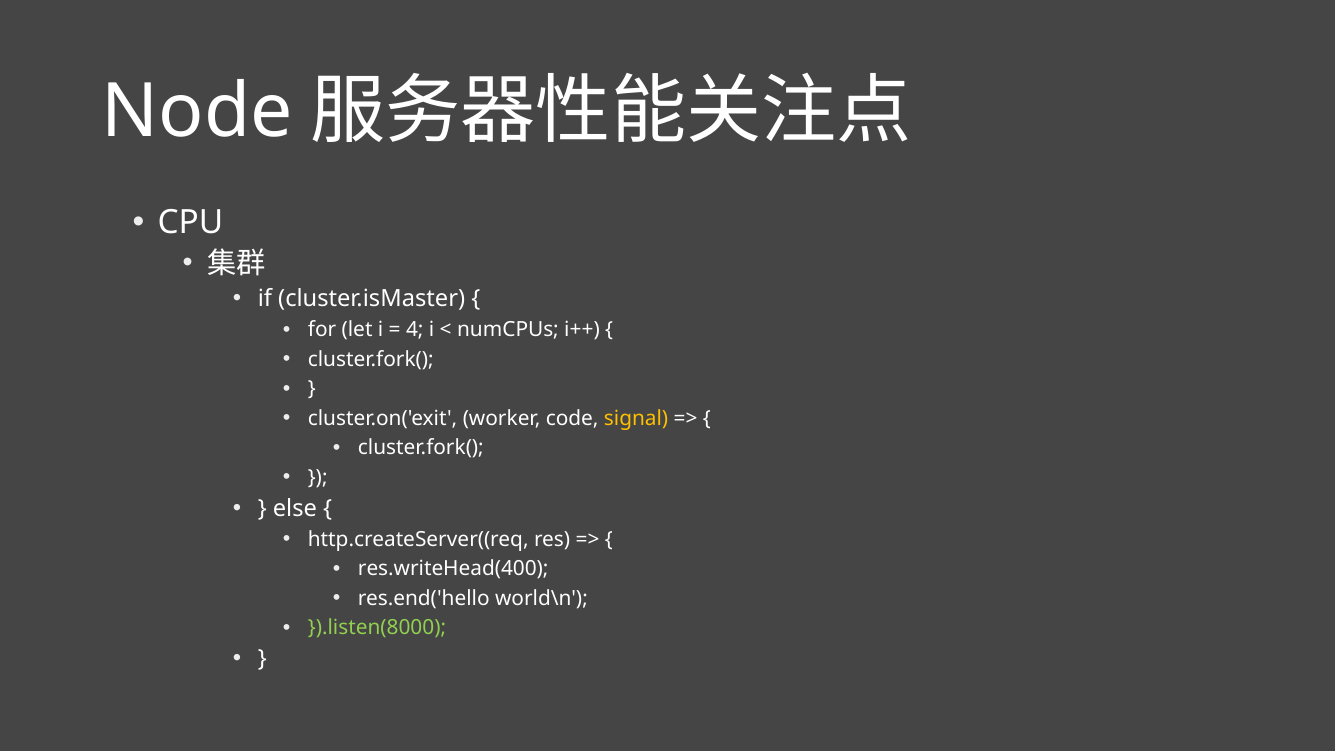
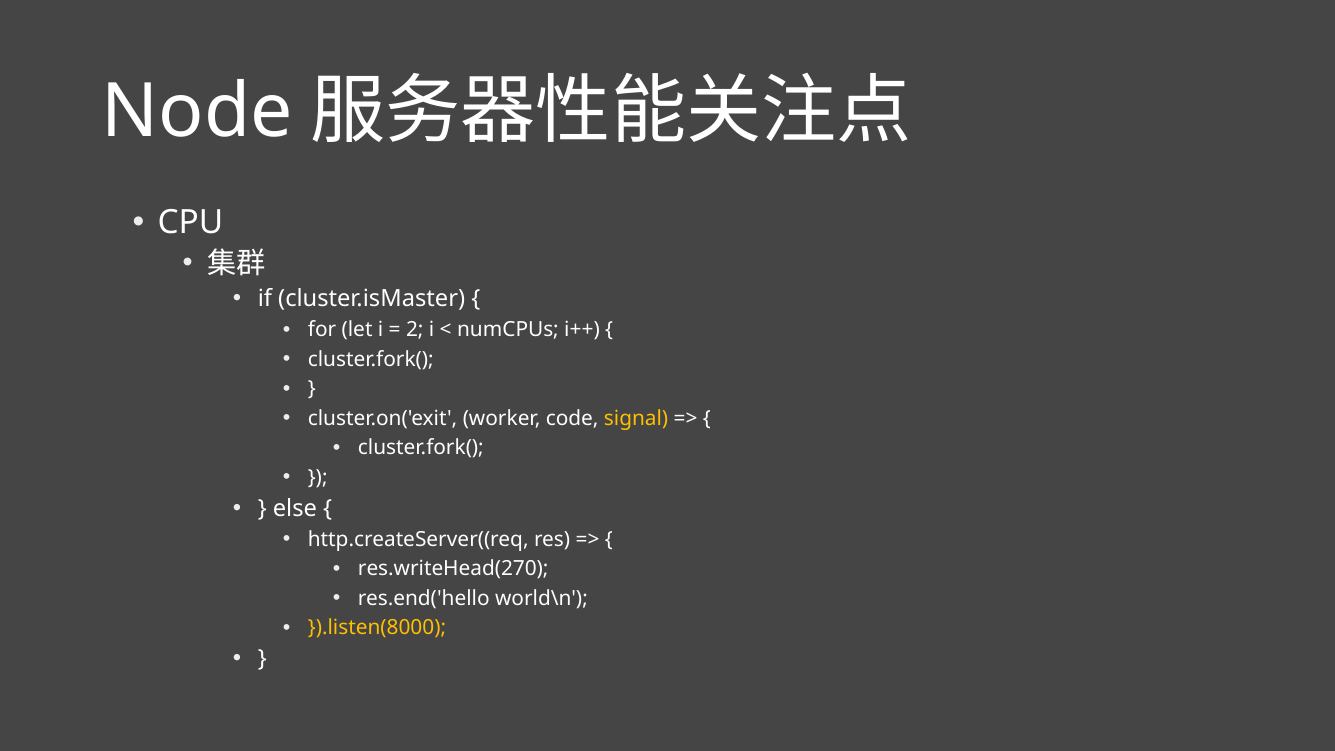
4: 4 -> 2
res.writeHead(400: res.writeHead(400 -> res.writeHead(270
}).listen(8000 colour: light green -> yellow
